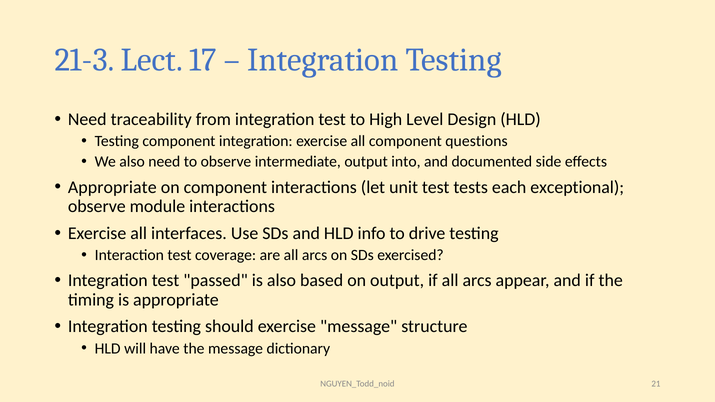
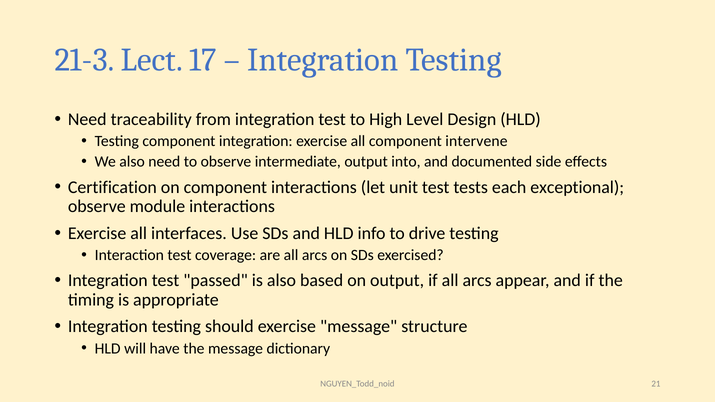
questions: questions -> intervene
Appropriate at (112, 187): Appropriate -> Certification
